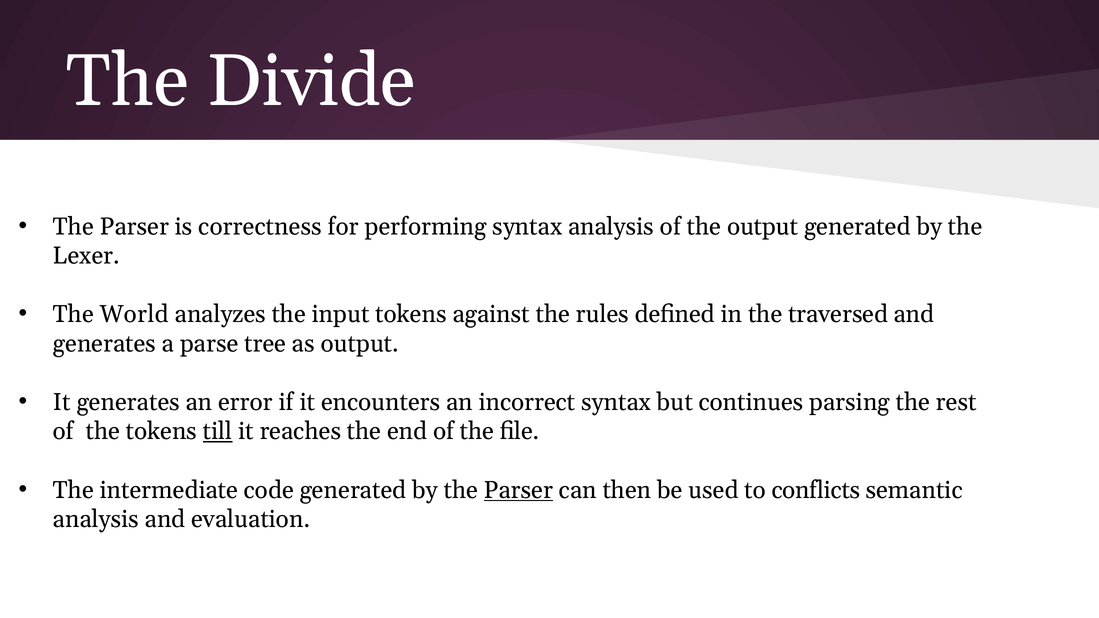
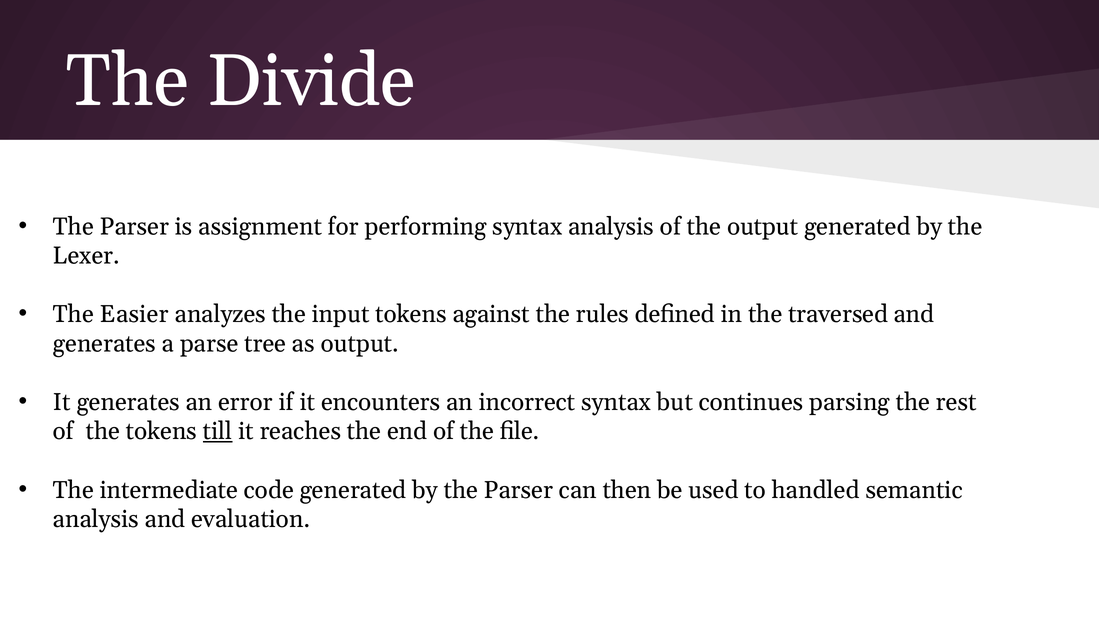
correctness: correctness -> assignment
World: World -> Easier
Parser at (519, 490) underline: present -> none
conflicts: conflicts -> handled
